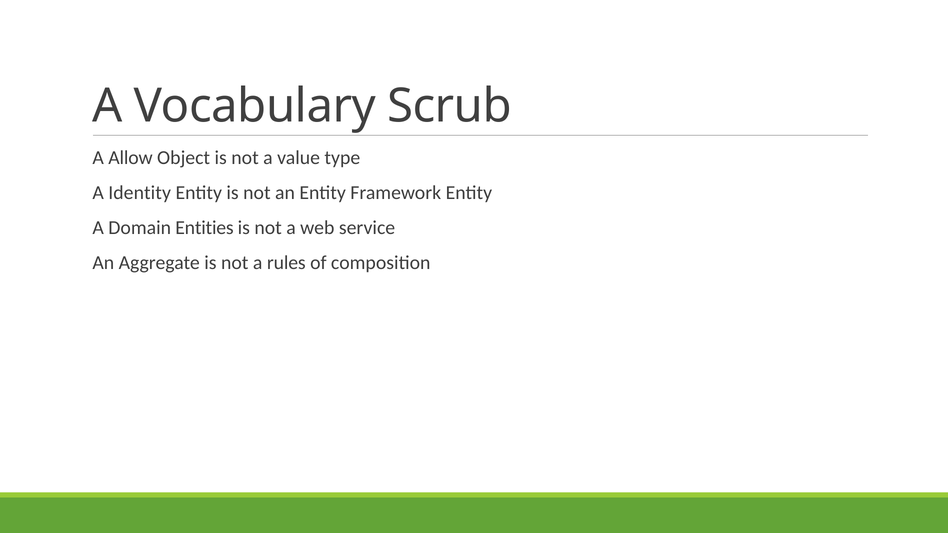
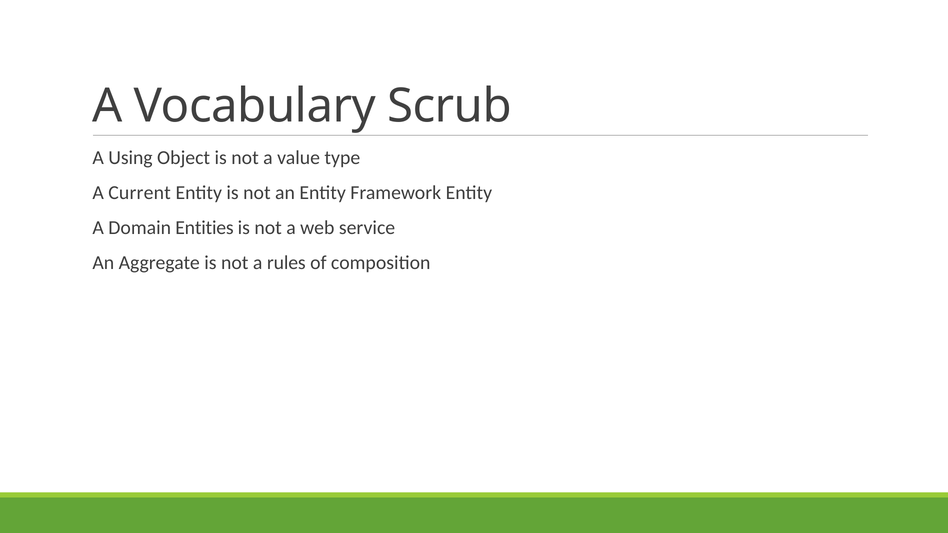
Allow: Allow -> Using
Identity: Identity -> Current
